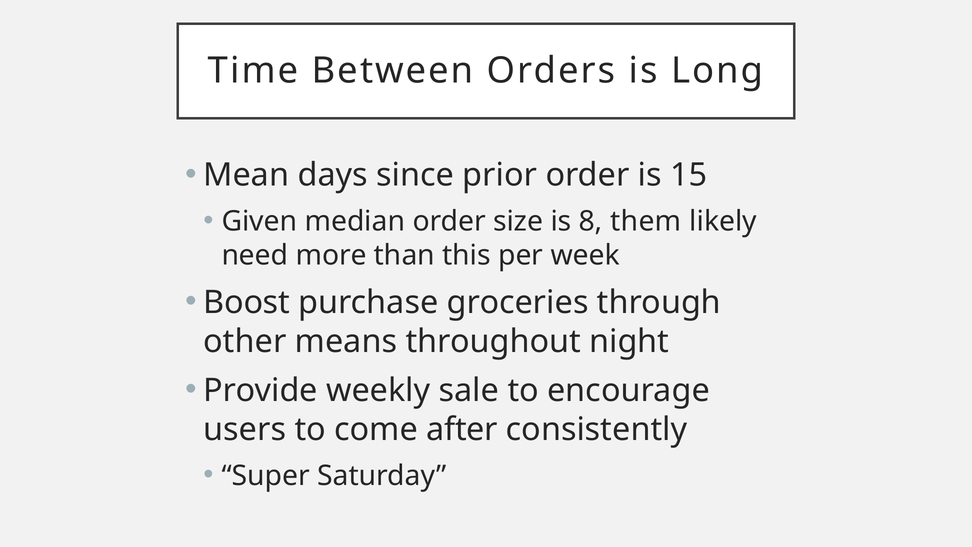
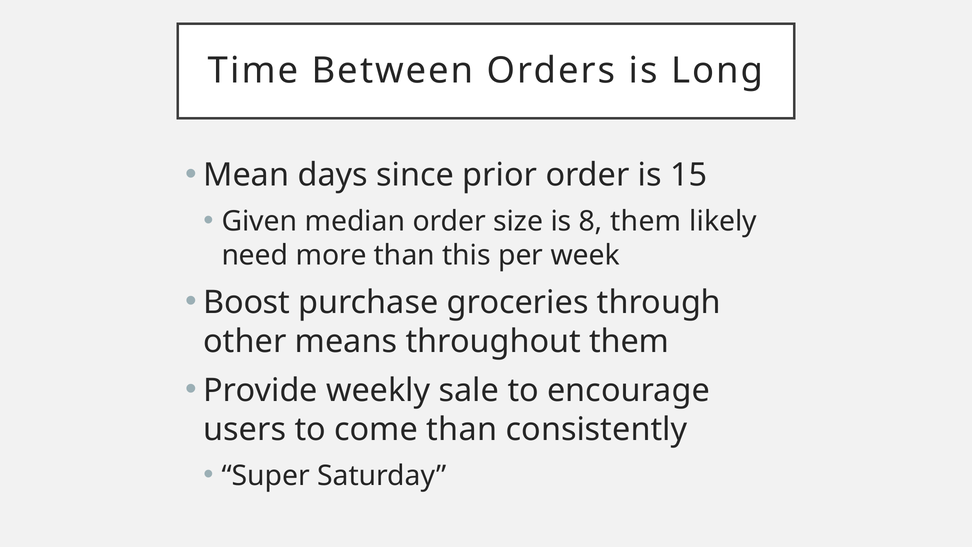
throughout night: night -> them
come after: after -> than
